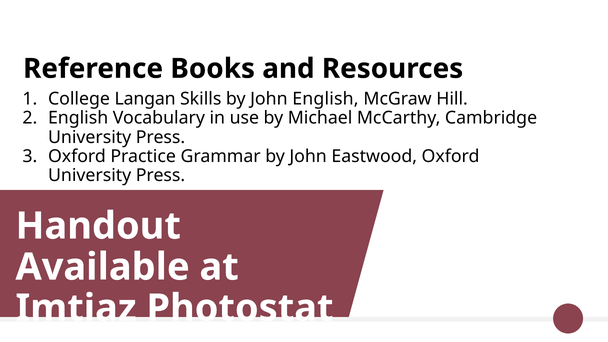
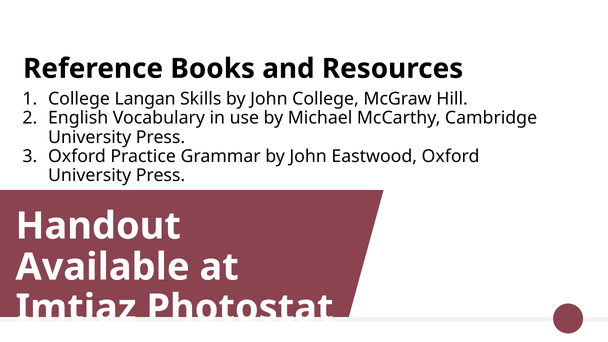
John English: English -> College
